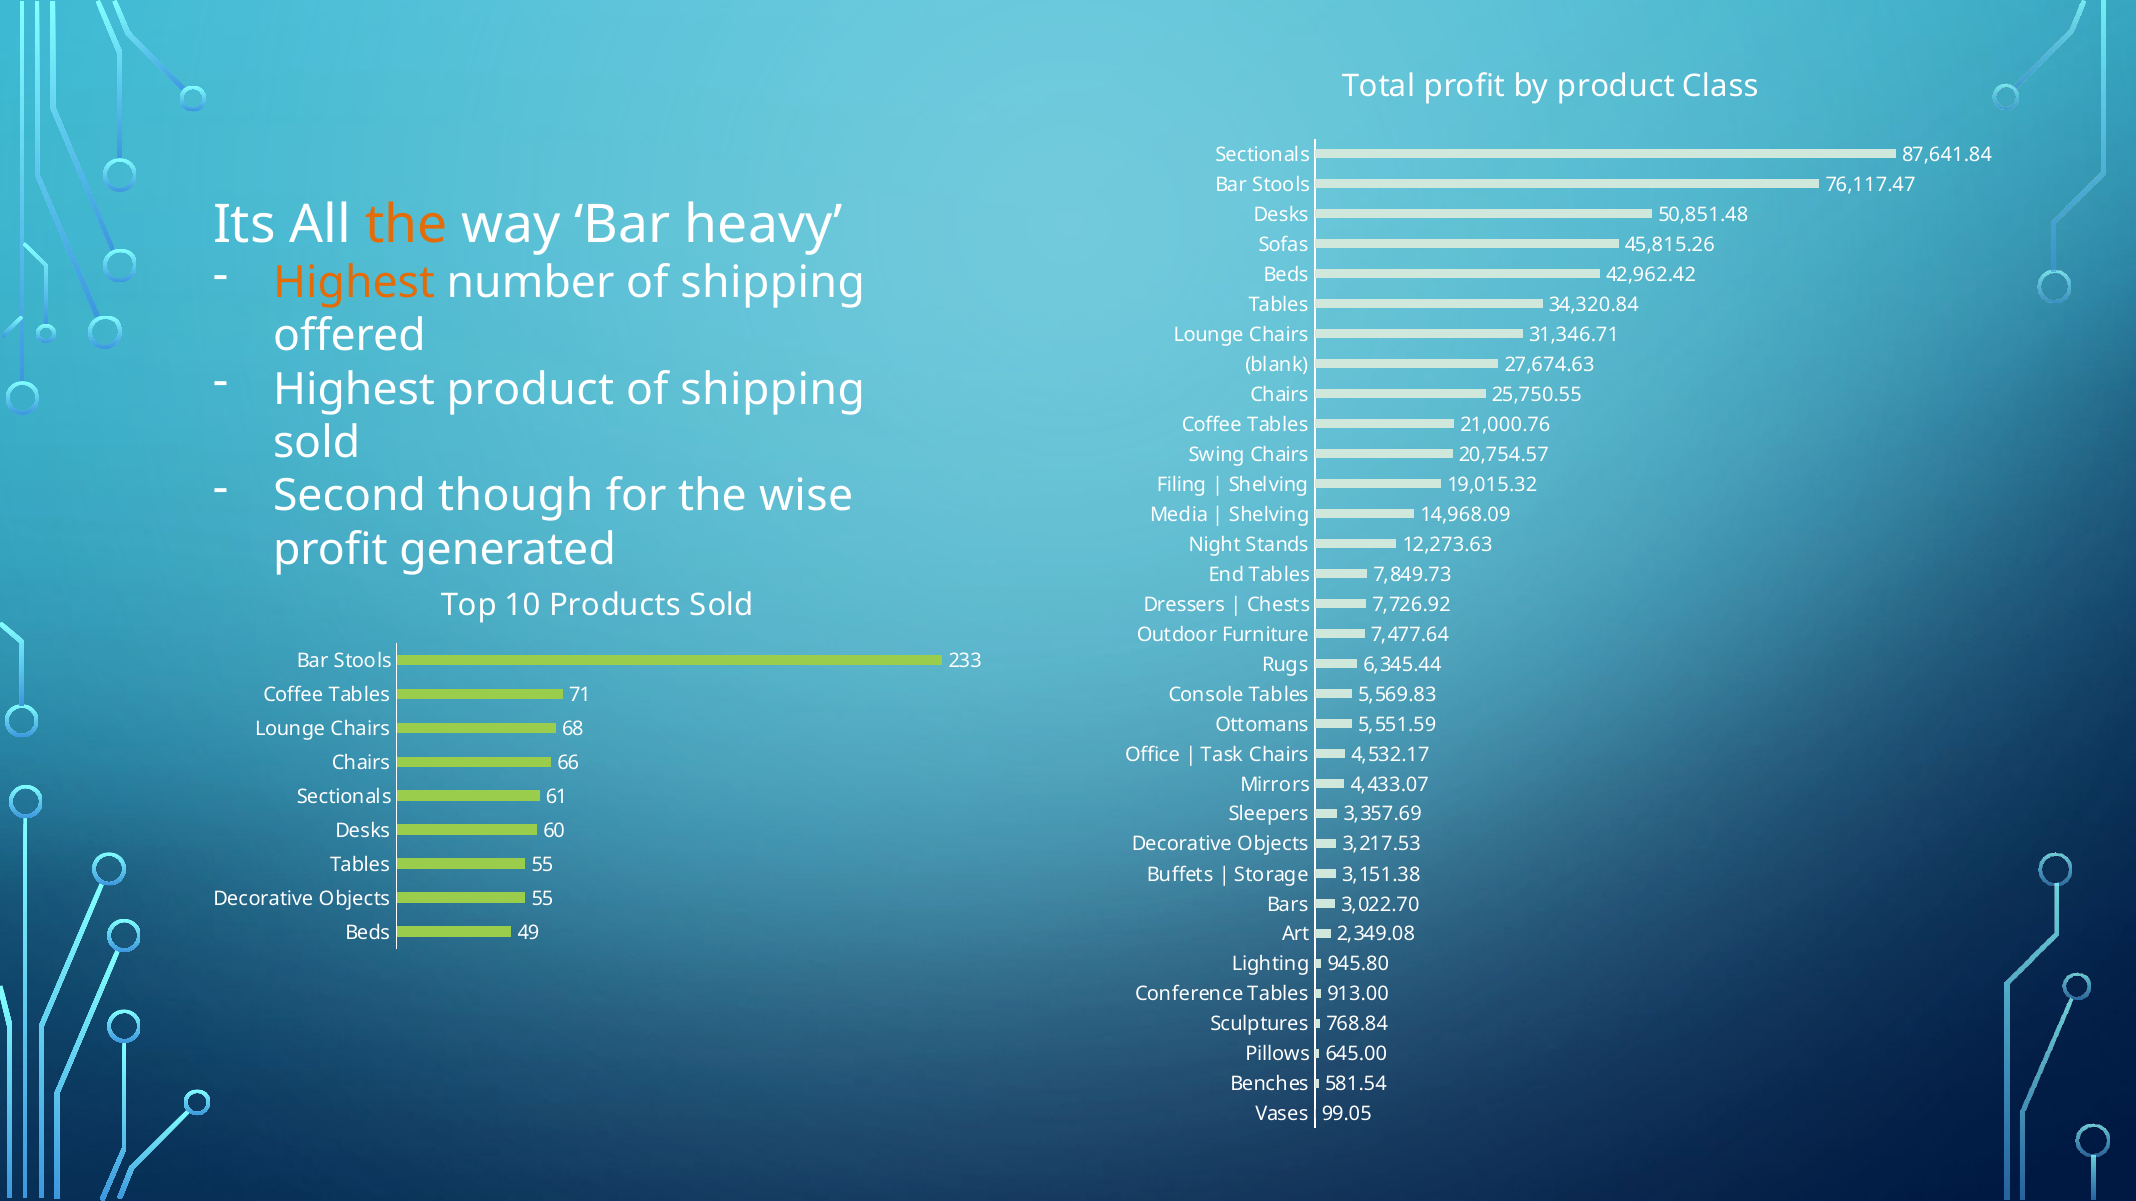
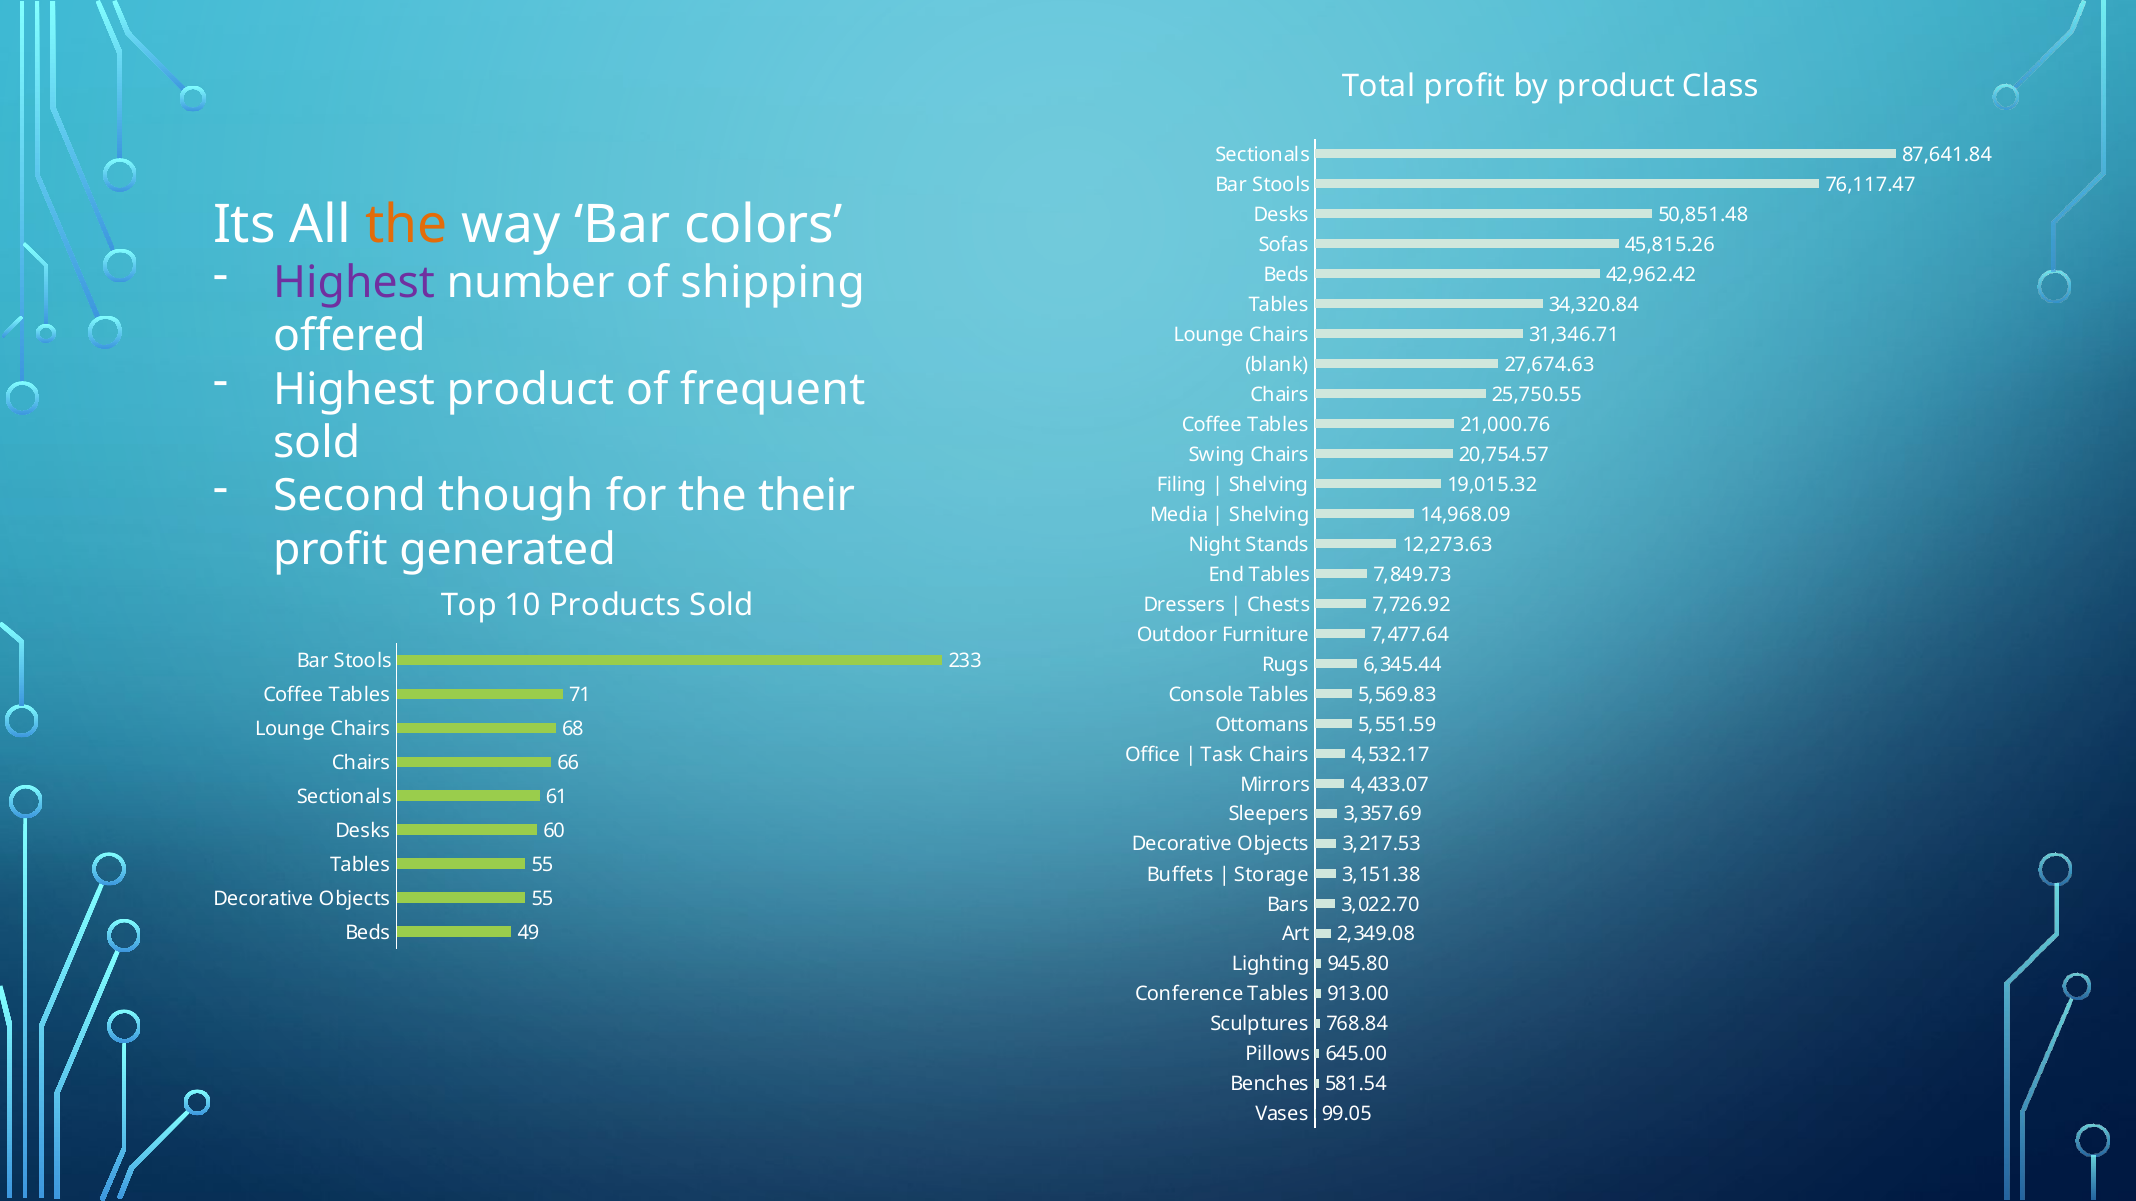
heavy: heavy -> colors
Highest at (354, 283) colour: orange -> purple
shipping at (773, 390): shipping -> frequent
wise: wise -> their
